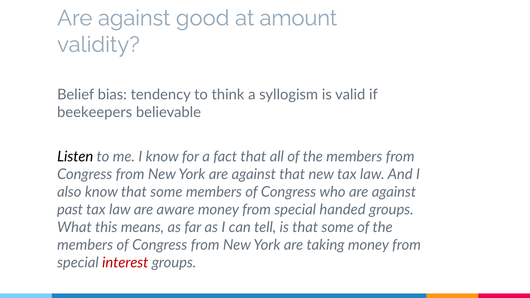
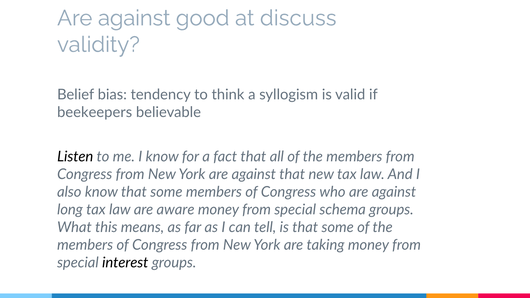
amount: amount -> discuss
past: past -> long
handed: handed -> schema
interest colour: red -> black
